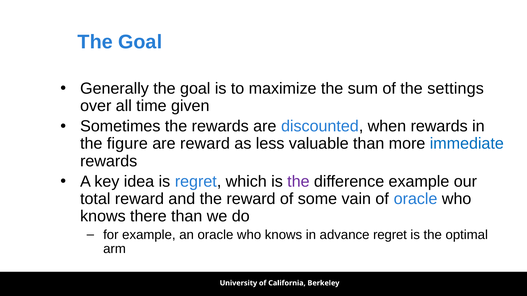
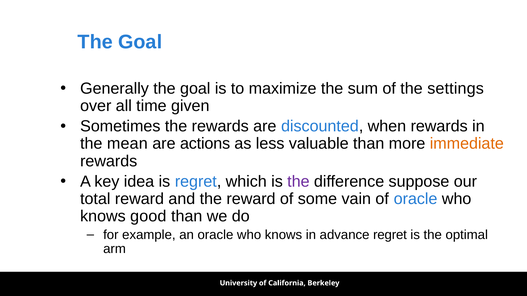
figure: figure -> mean
are reward: reward -> actions
immediate colour: blue -> orange
difference example: example -> suppose
there: there -> good
